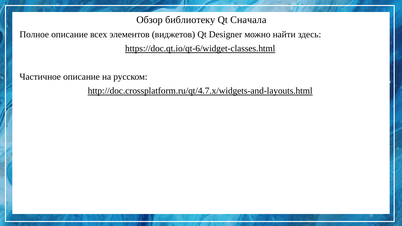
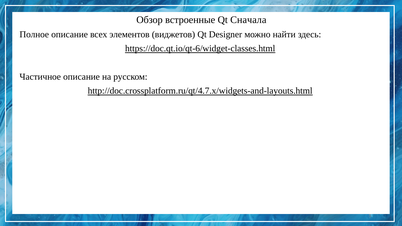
библиотеку: библиотеку -> встроенные
